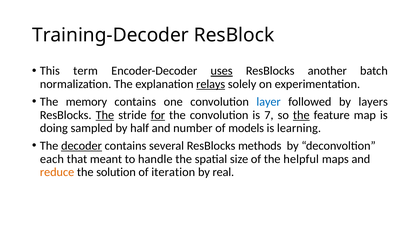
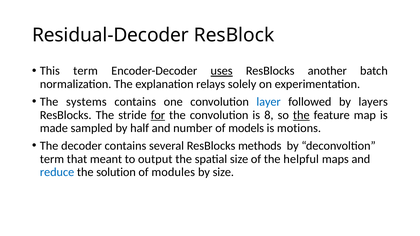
Training-Decoder: Training-Decoder -> Residual-Decoder
relays underline: present -> none
memory: memory -> systems
The at (105, 115) underline: present -> none
7: 7 -> 8
doing: doing -> made
learning: learning -> motions
decoder underline: present -> none
each at (52, 159): each -> term
handle: handle -> output
reduce colour: orange -> blue
iteration: iteration -> modules
by real: real -> size
